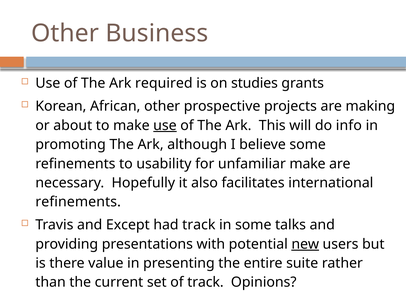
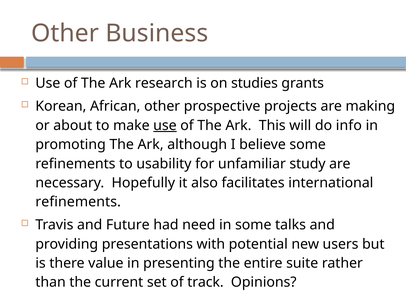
required: required -> research
unfamiliar make: make -> study
Except: Except -> Future
had track: track -> need
new underline: present -> none
